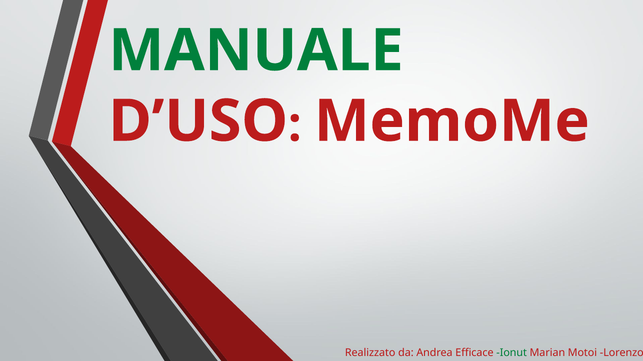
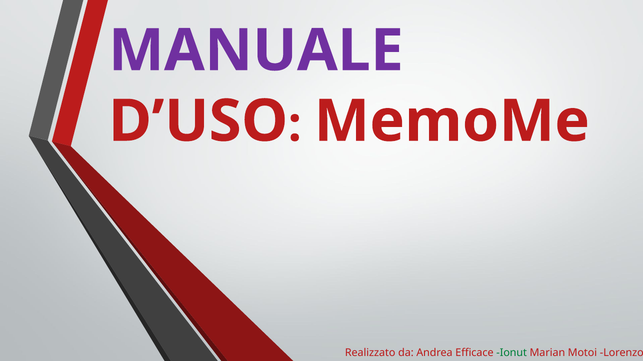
MANUALE colour: green -> purple
